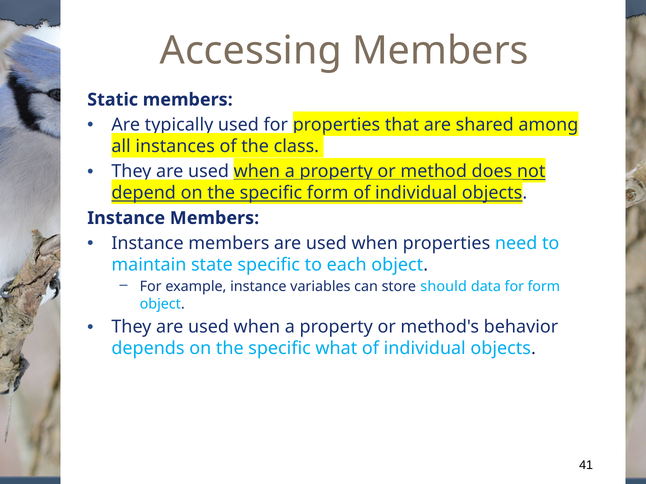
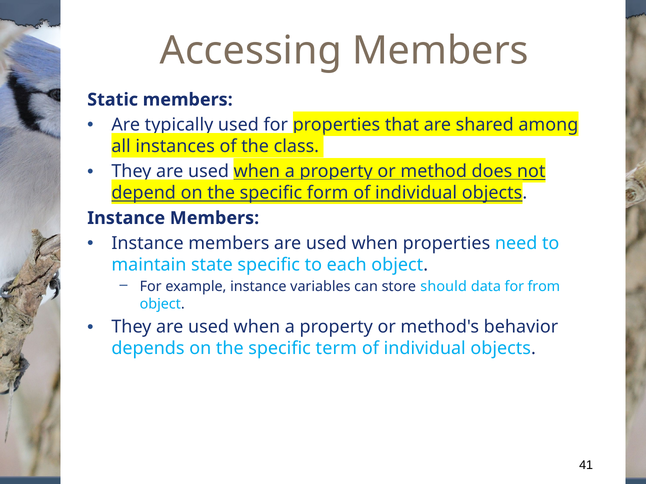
for form: form -> from
what: what -> term
